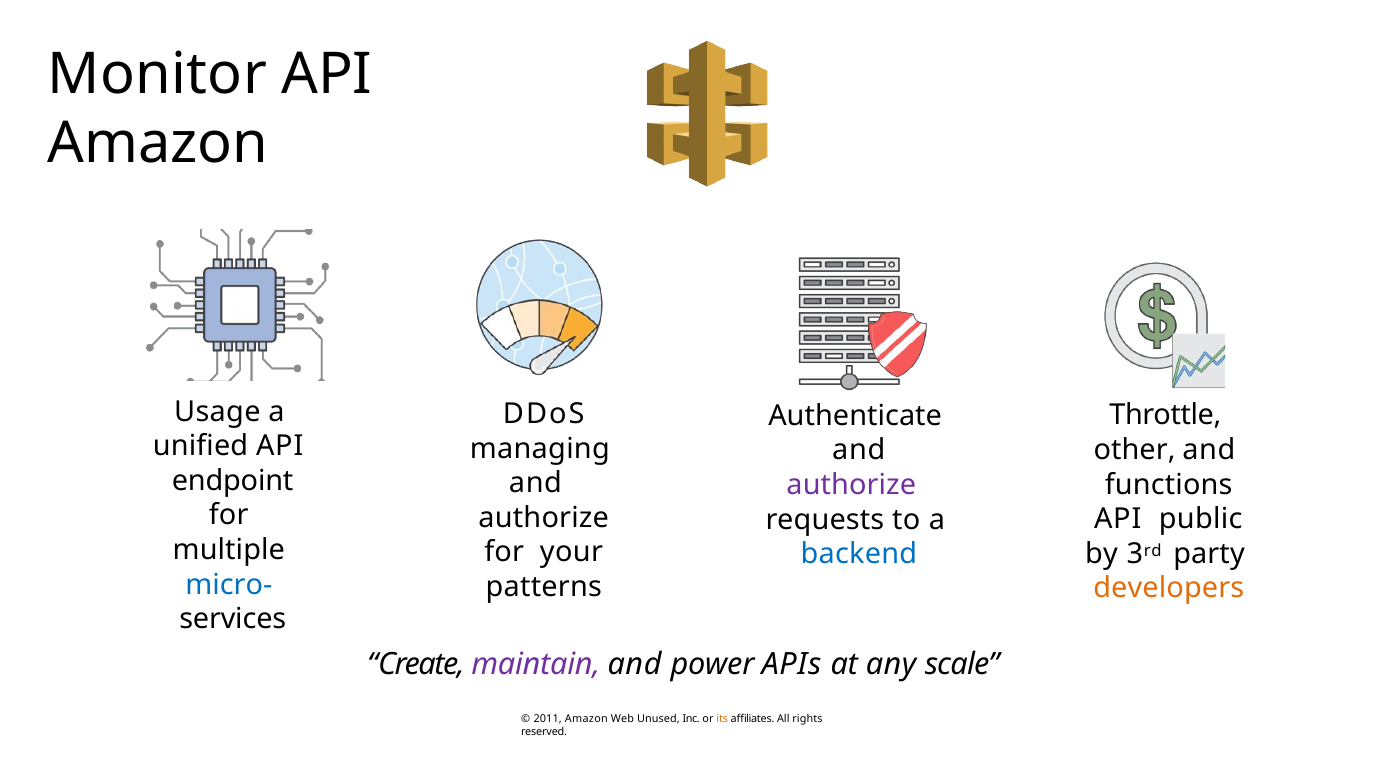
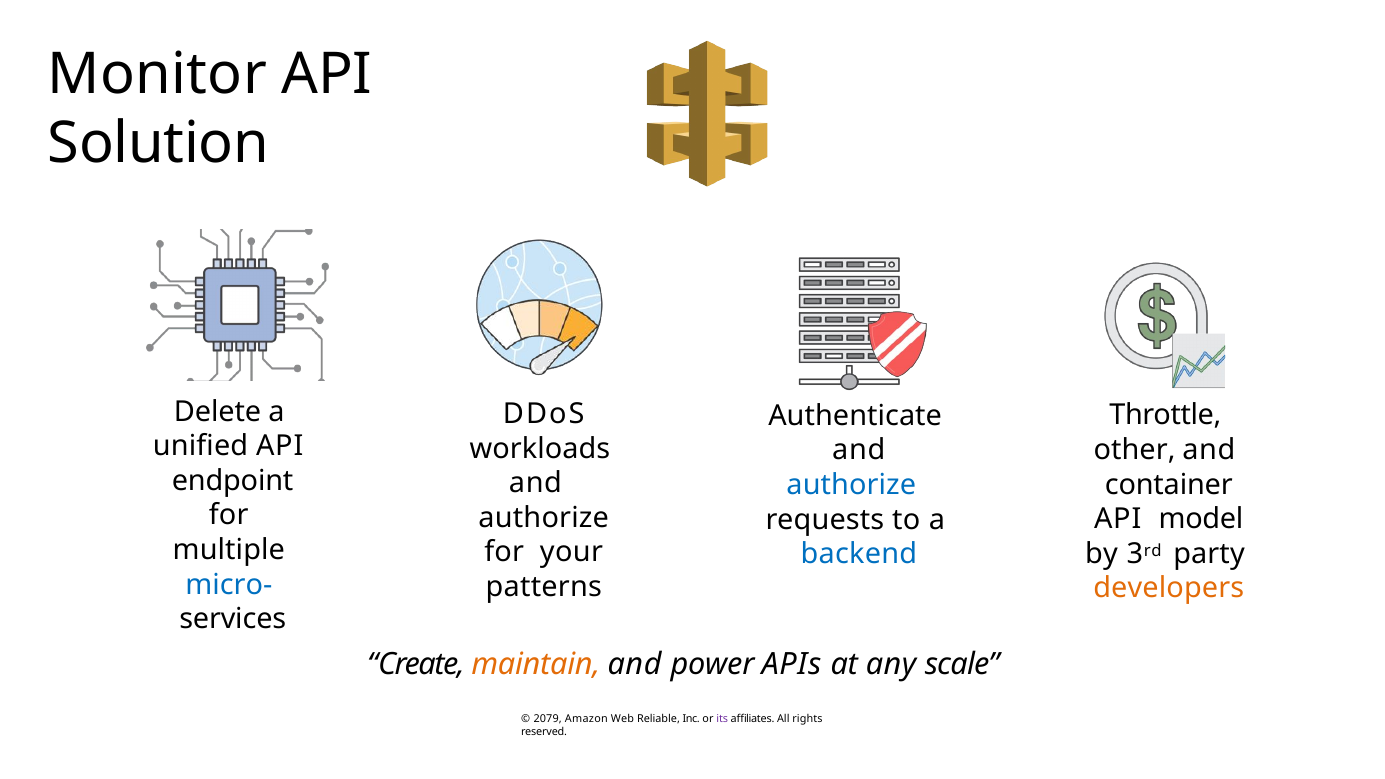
Amazon at (158, 144): Amazon -> Solution
Usage: Usage -> Delete
managing: managing -> workloads
functions: functions -> container
authorize at (851, 485) colour: purple -> blue
public: public -> model
maintain colour: purple -> orange
2011: 2011 -> 2079
Unused: Unused -> Reliable
its colour: orange -> purple
